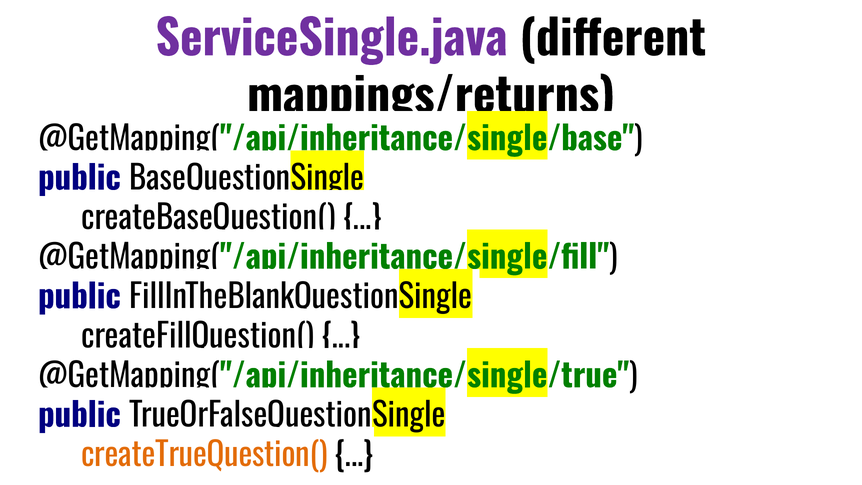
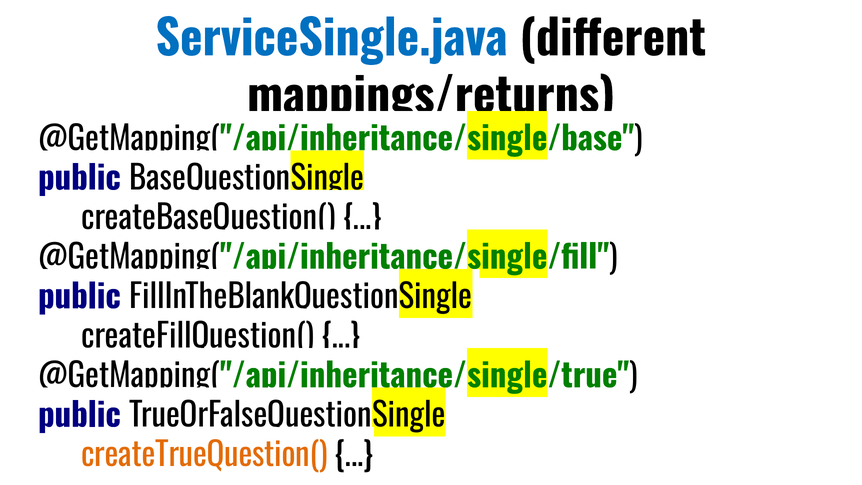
ServiceSingle.java colour: purple -> blue
